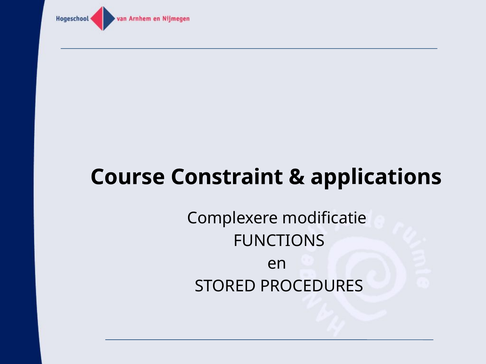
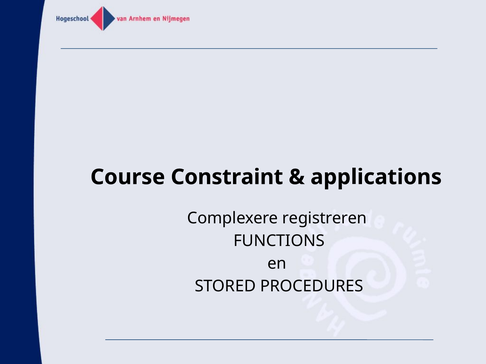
modificatie: modificatie -> registreren
